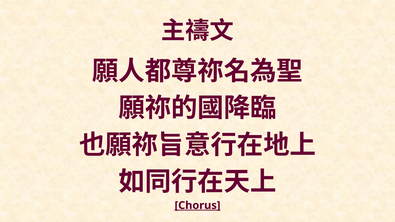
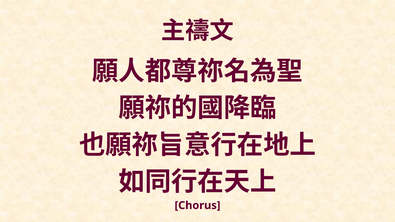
Chorus underline: present -> none
